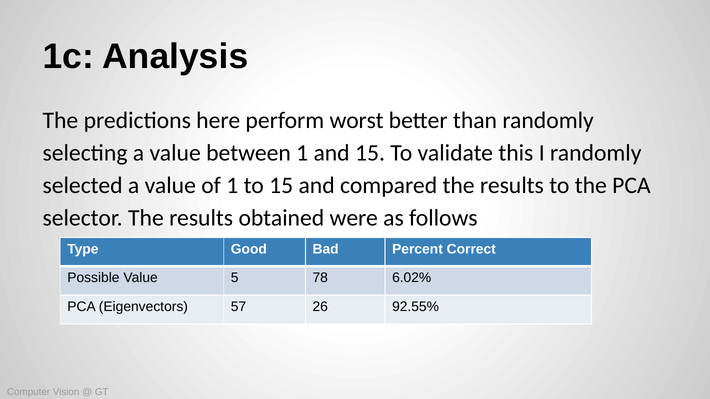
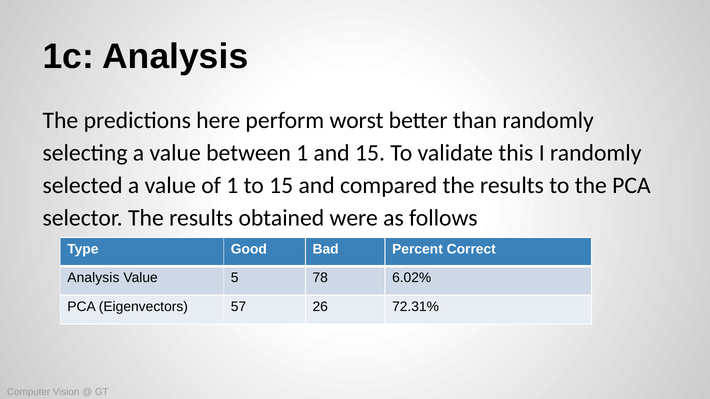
Possible at (93, 278): Possible -> Analysis
92.55%: 92.55% -> 72.31%
